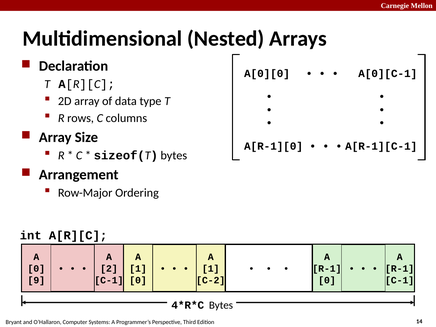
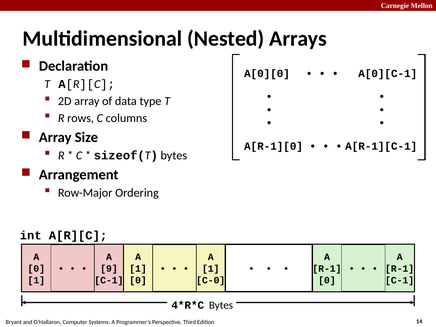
2: 2 -> 9
9 at (36, 280): 9 -> 1
C-2: C-2 -> C-0
